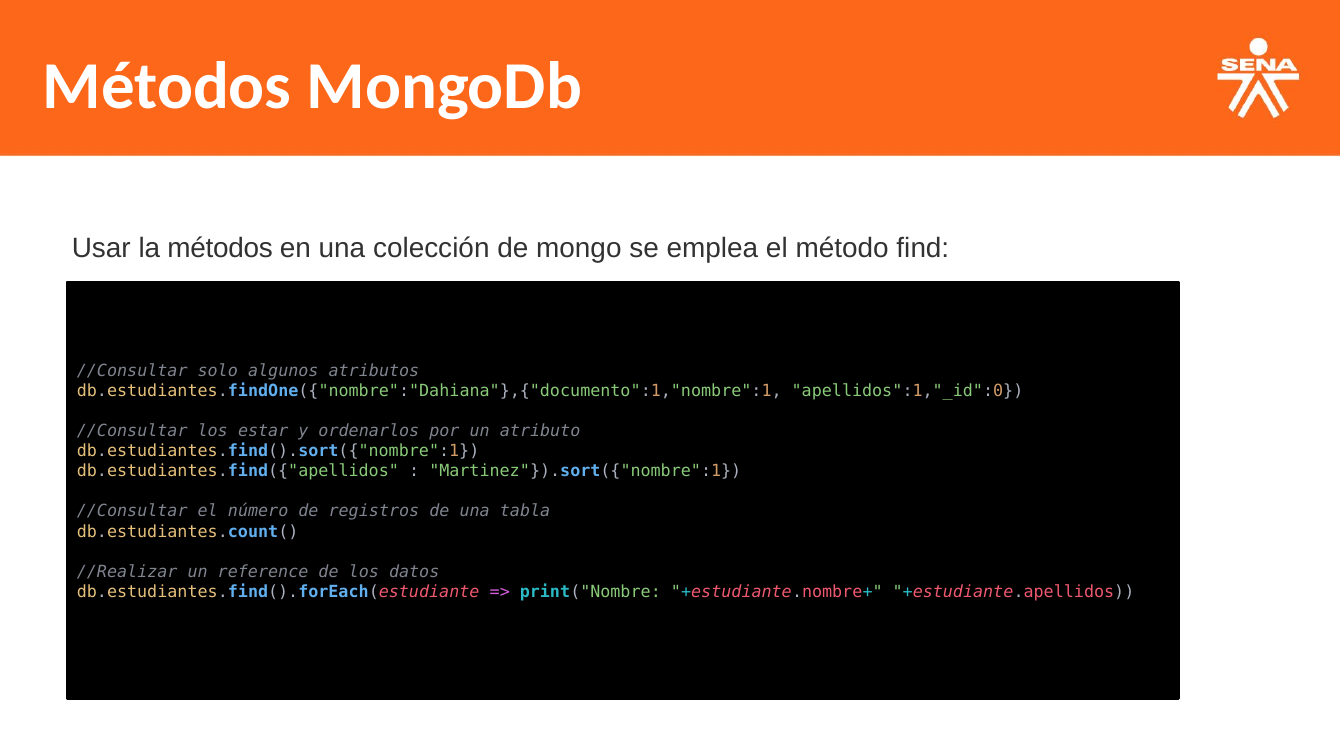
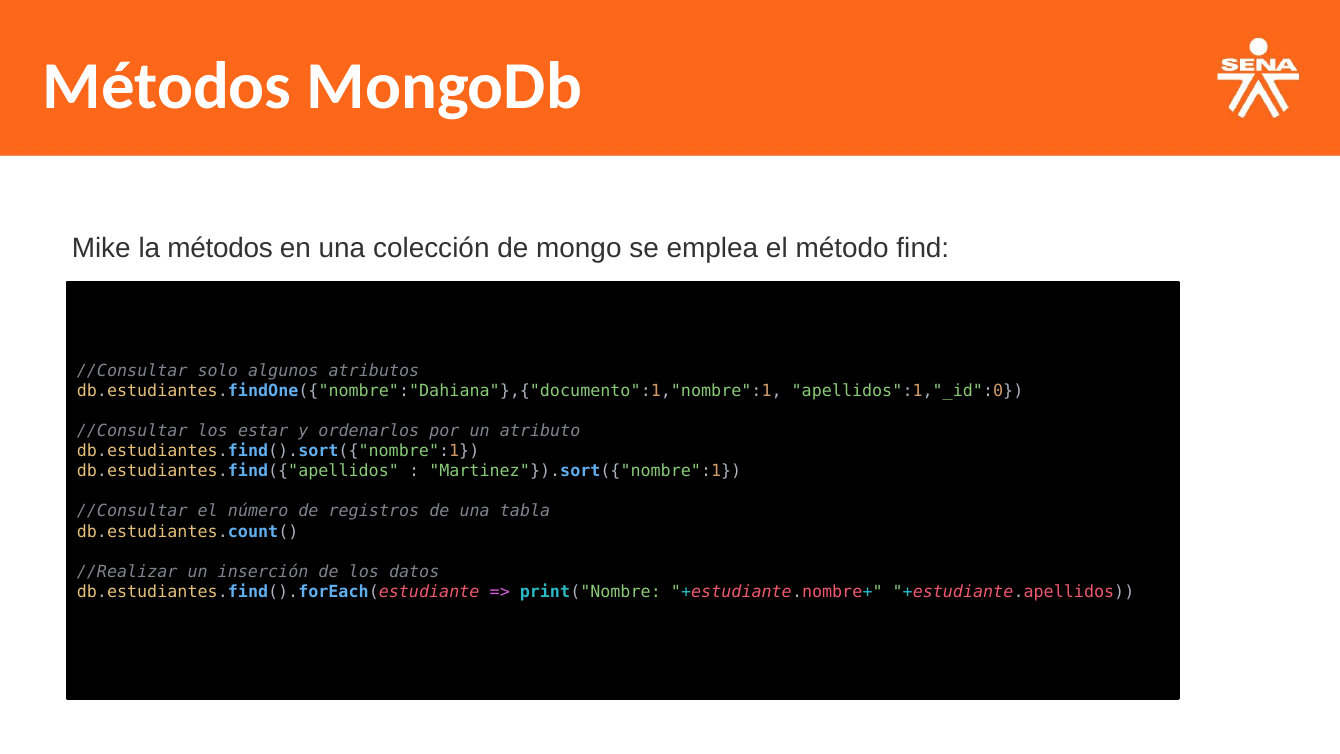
Usar: Usar -> Mike
reference: reference -> inserción
